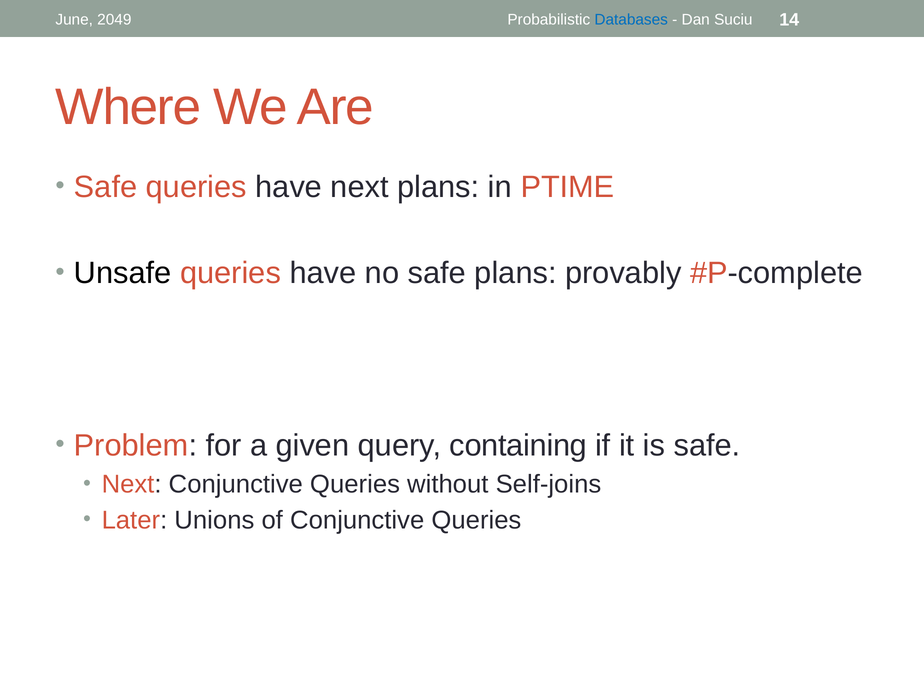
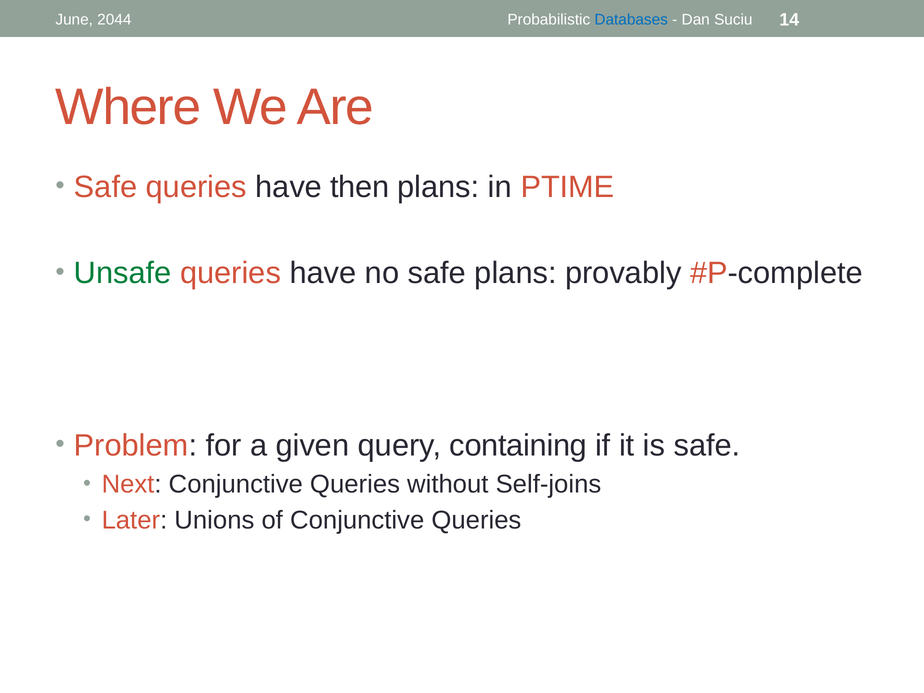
2049: 2049 -> 2044
have next: next -> then
Unsafe colour: black -> green
